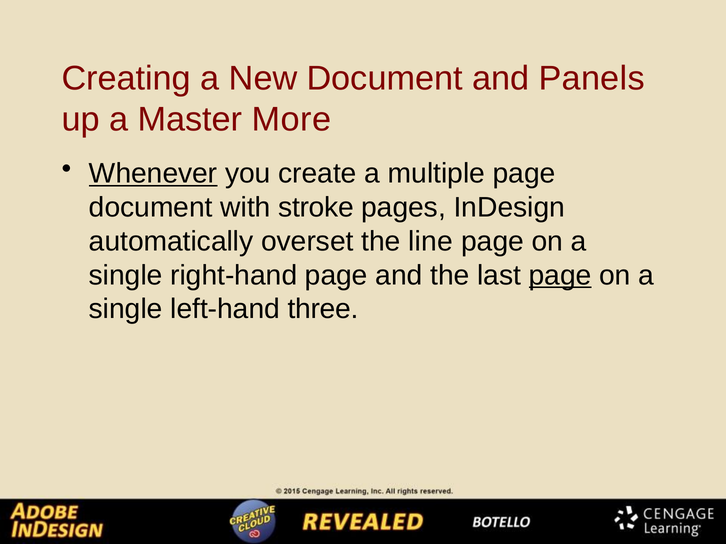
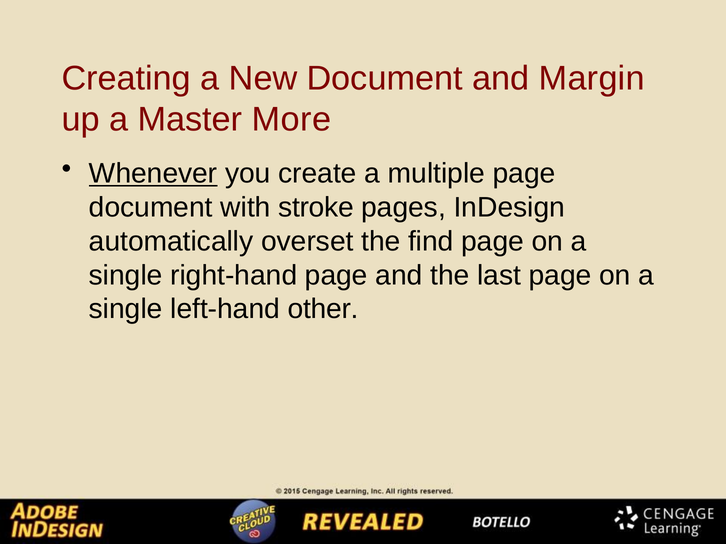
Panels: Panels -> Margin
line: line -> find
page at (560, 276) underline: present -> none
three: three -> other
